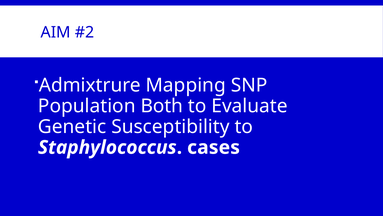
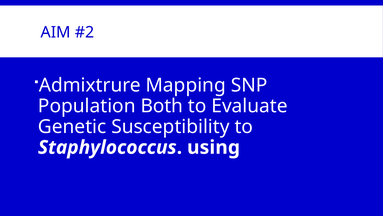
cases: cases -> using
